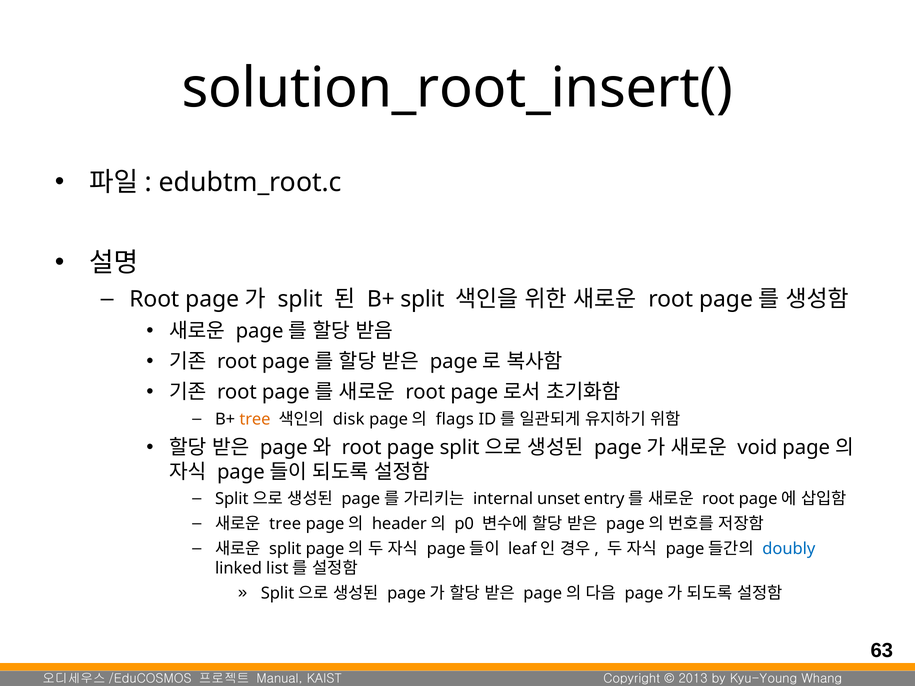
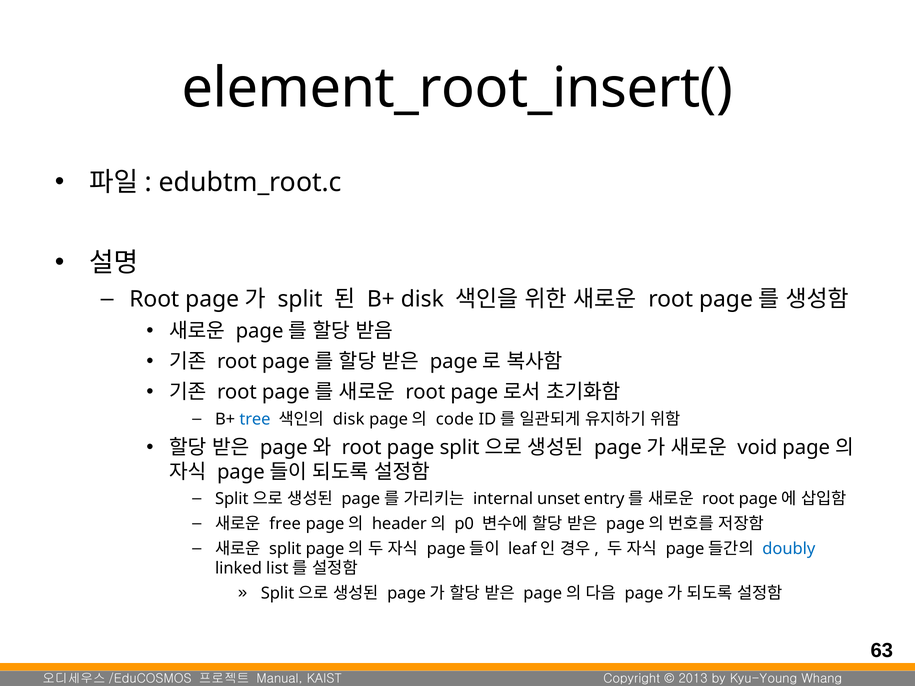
solution_root_insert(: solution_root_insert( -> element_root_insert(
B+ split: split -> disk
tree at (255, 419) colour: orange -> blue
flags: flags -> code
tree at (285, 524): tree -> free
